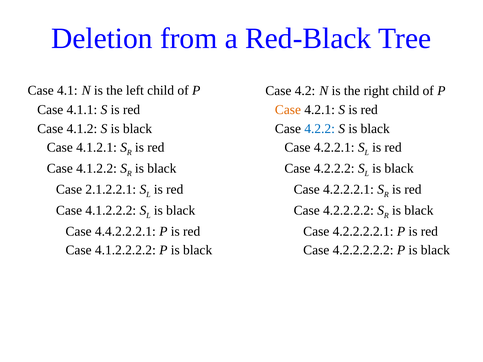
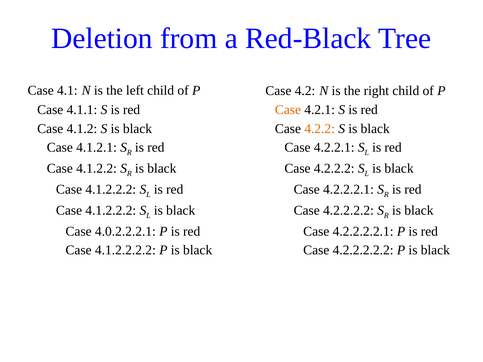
4.2.2 colour: blue -> orange
2.1.2.2.1 at (111, 190): 2.1.2.2.1 -> 4.1.2.2.2
4.4.2.2.2.1: 4.4.2.2.2.1 -> 4.0.2.2.2.1
